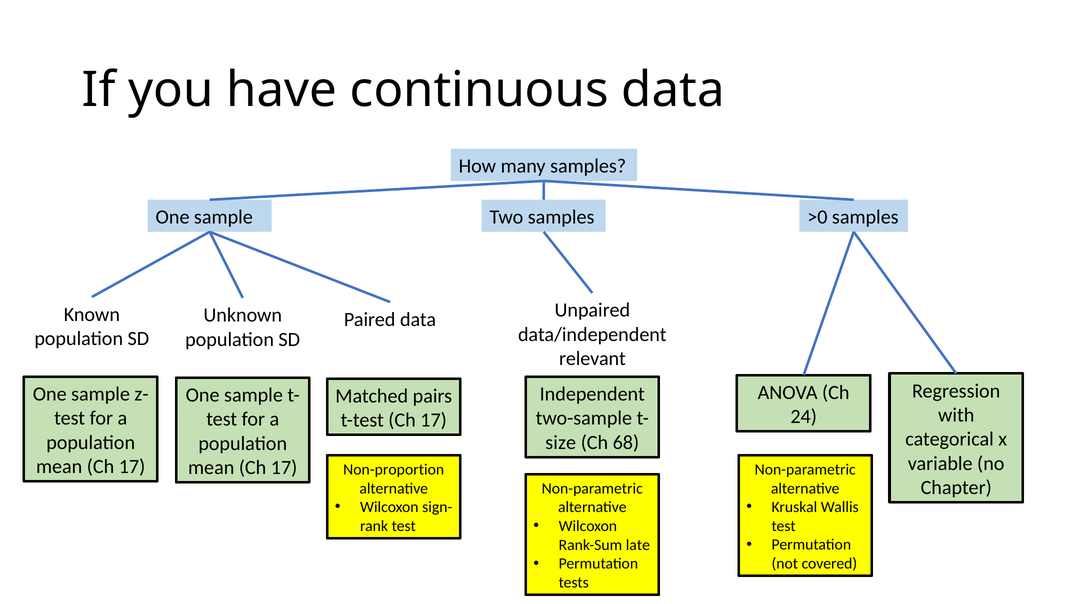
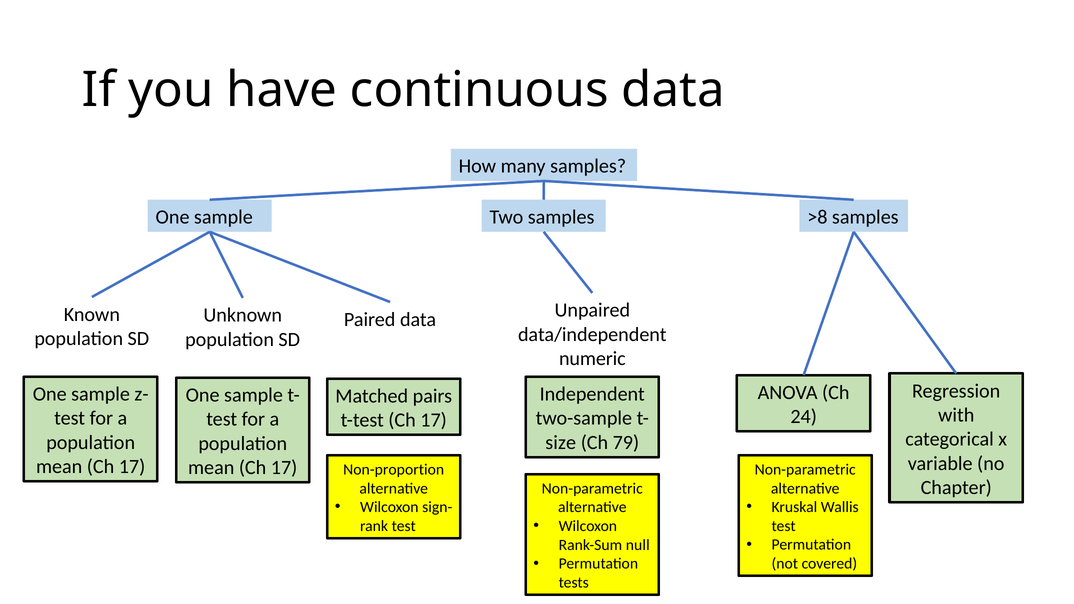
>0: >0 -> >8
relevant: relevant -> numeric
68: 68 -> 79
late: late -> null
